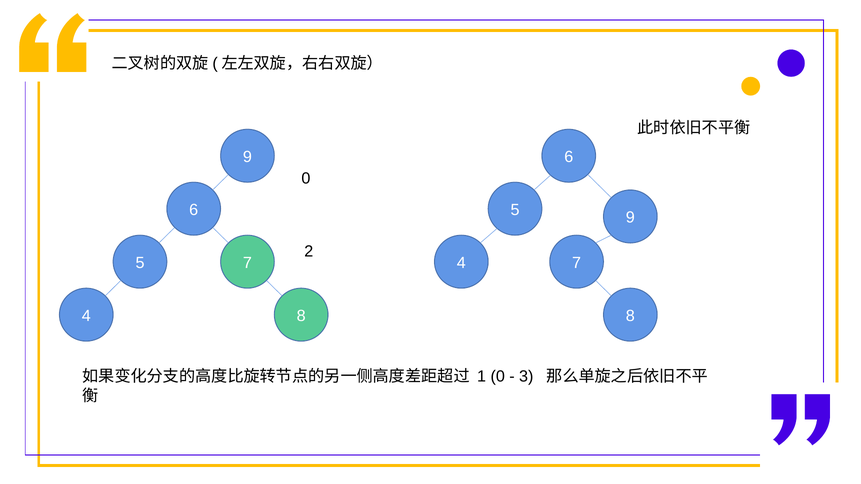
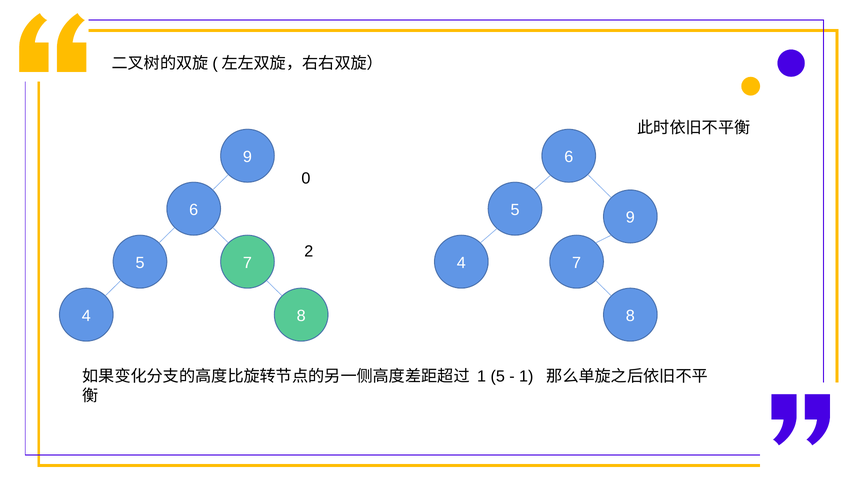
1 0: 0 -> 5
3 at (526, 377): 3 -> 1
